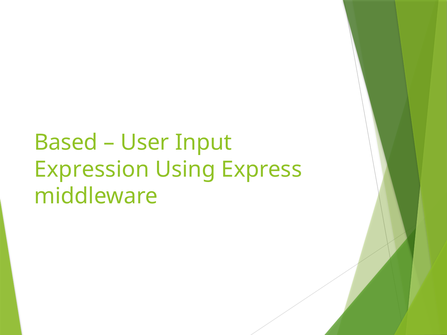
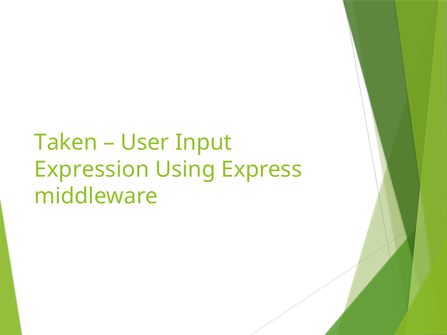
Based: Based -> Taken
